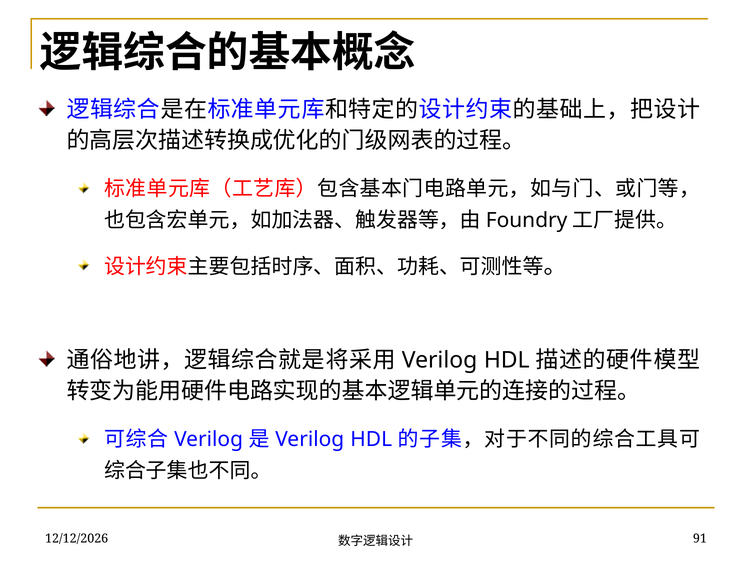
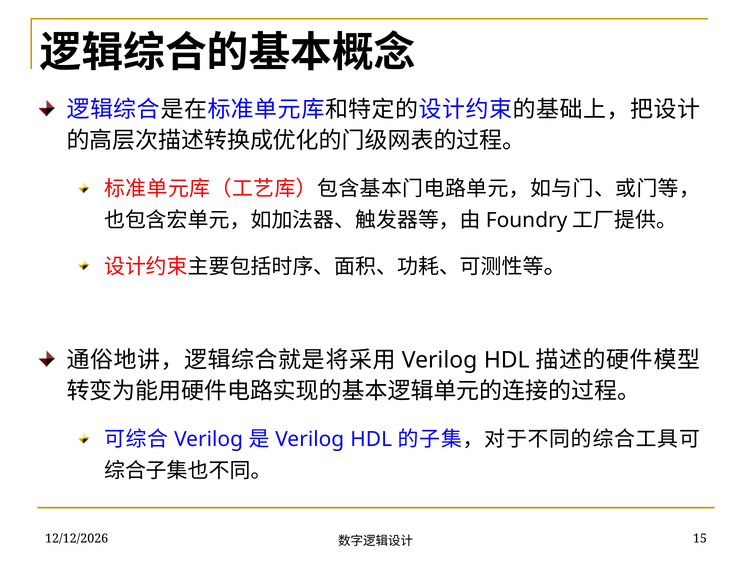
91: 91 -> 15
